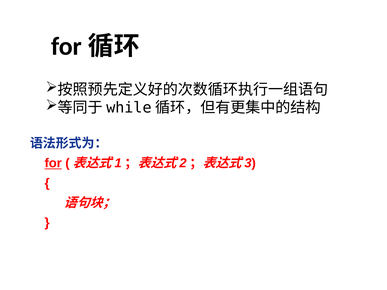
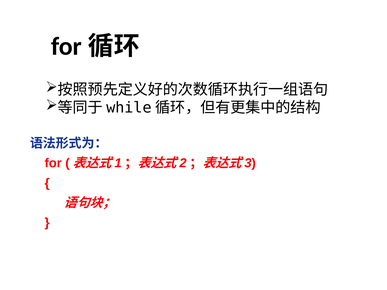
for underline: present -> none
